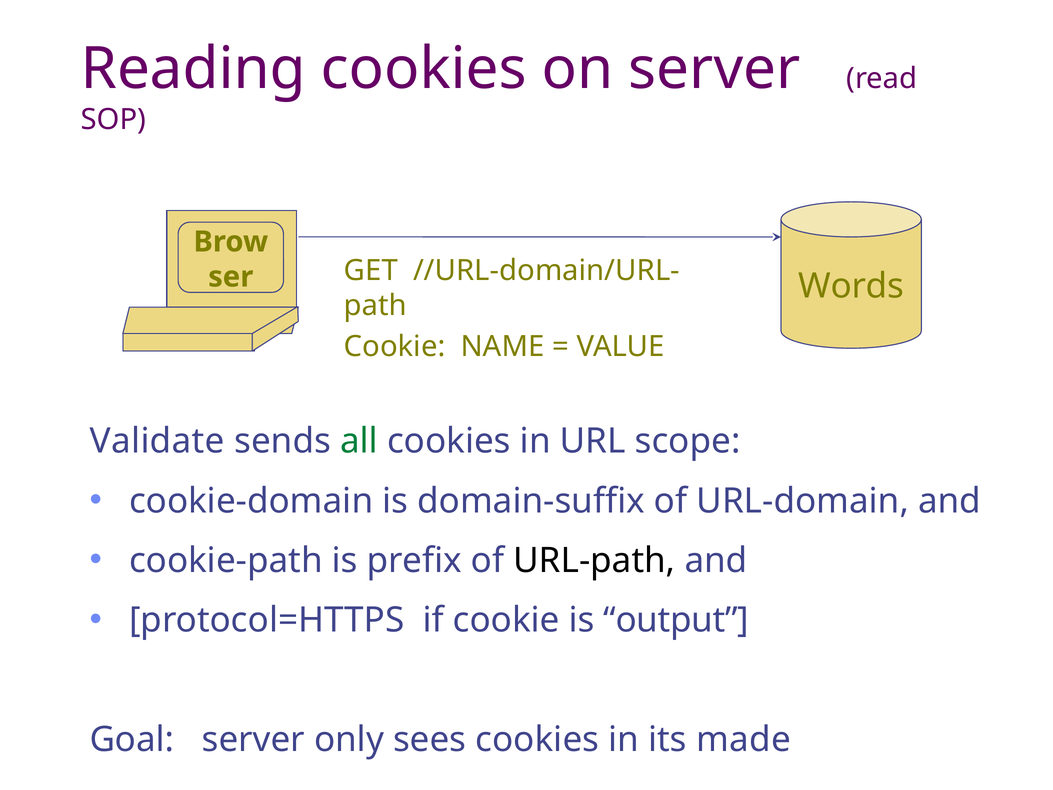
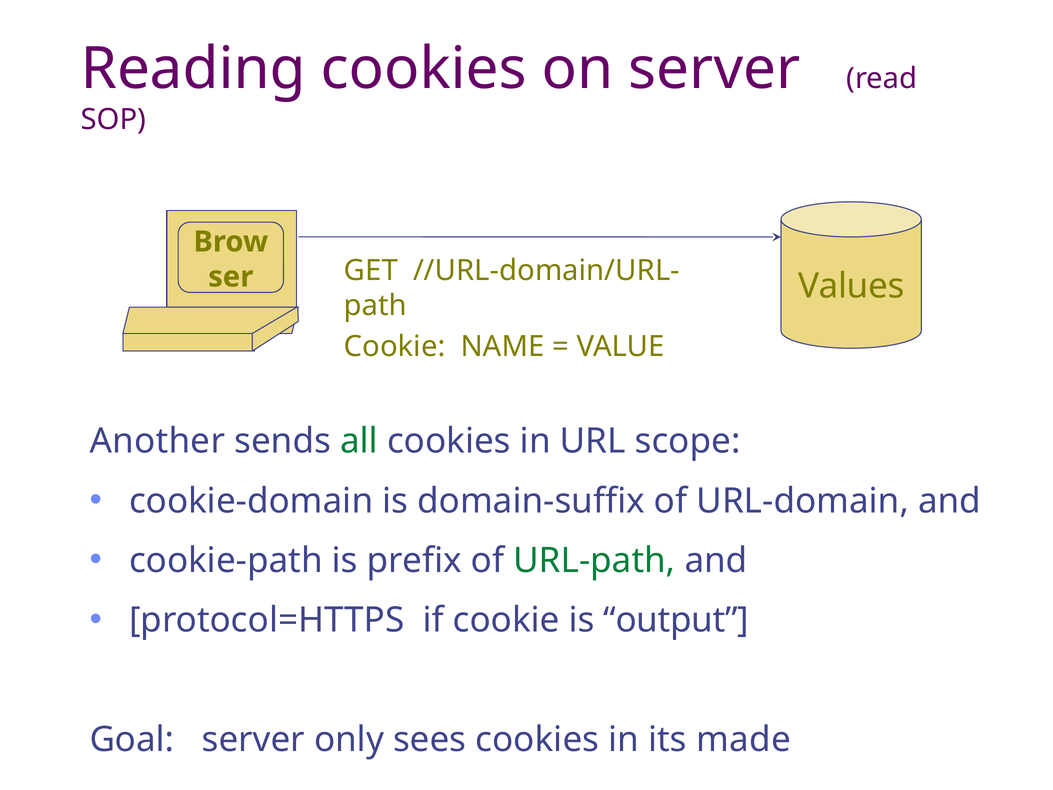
Words: Words -> Values
Validate: Validate -> Another
URL-path colour: black -> green
